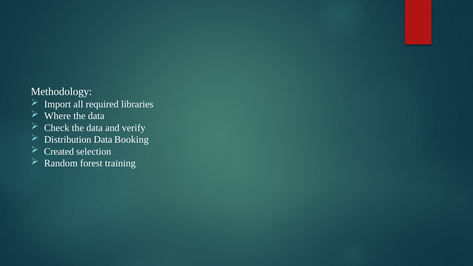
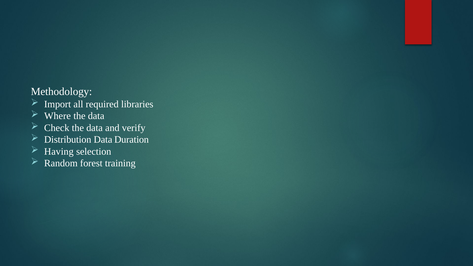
Booking: Booking -> Duration
Created: Created -> Having
